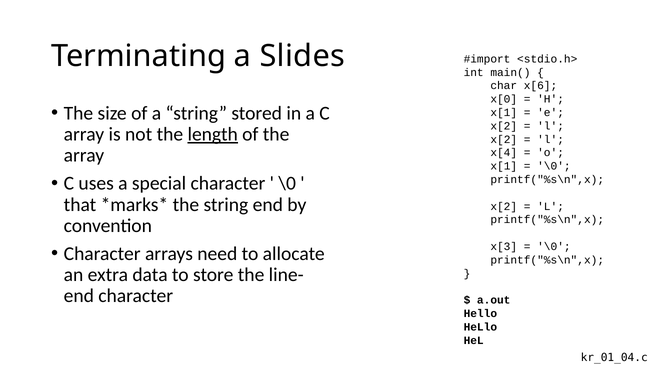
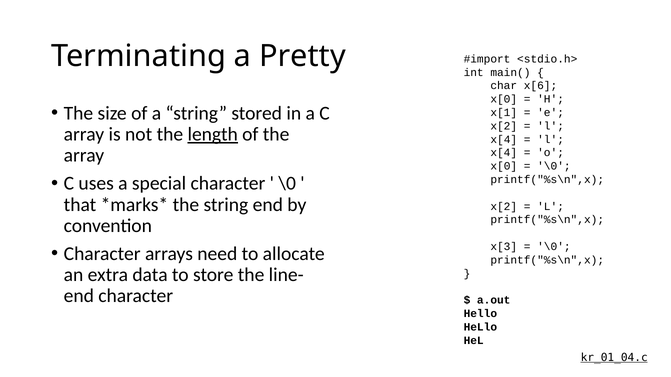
Slides: Slides -> Pretty
x[2 at (504, 140): x[2 -> x[4
x[1 at (504, 166): x[1 -> x[0
kr_01_04.c underline: none -> present
